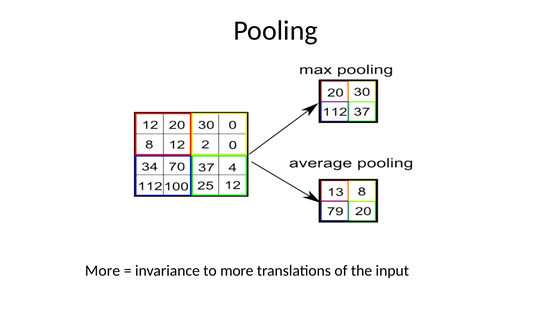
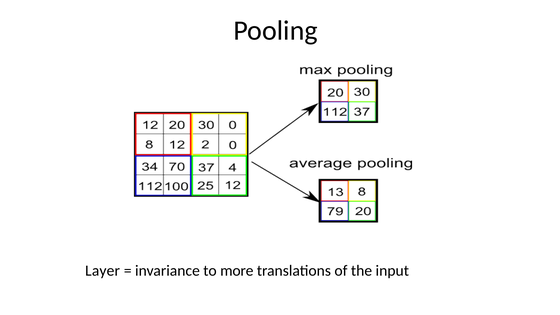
More at (103, 271): More -> Layer
